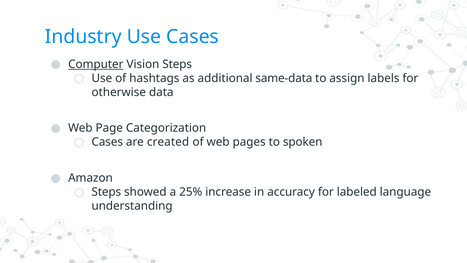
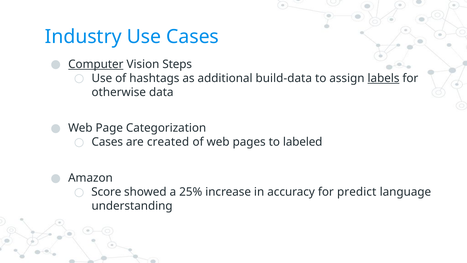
same-data: same-data -> build-data
labels underline: none -> present
spoken: spoken -> labeled
Steps at (106, 192): Steps -> Score
labeled: labeled -> predict
